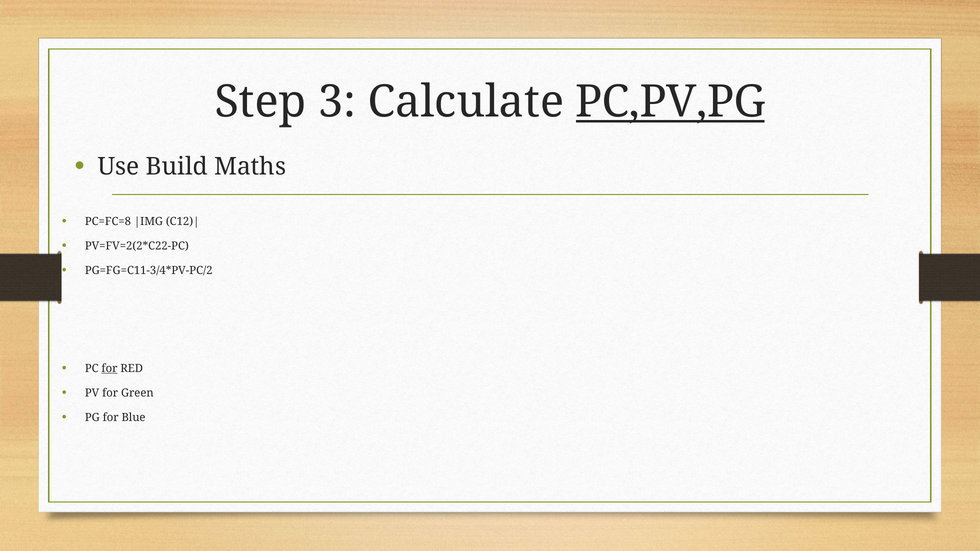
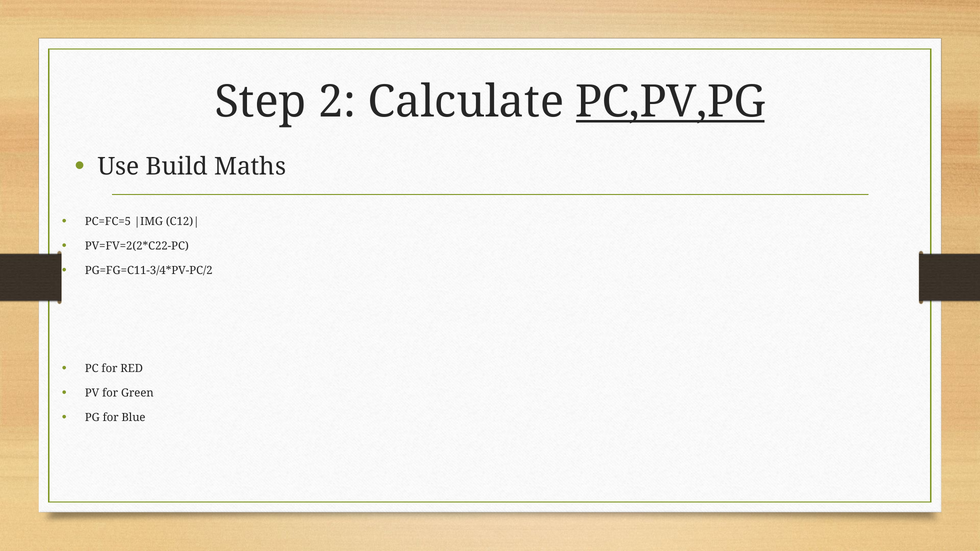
3: 3 -> 2
PC=FC=8: PC=FC=8 -> PC=FC=5
for at (109, 369) underline: present -> none
